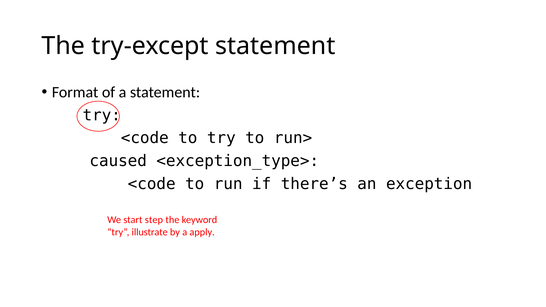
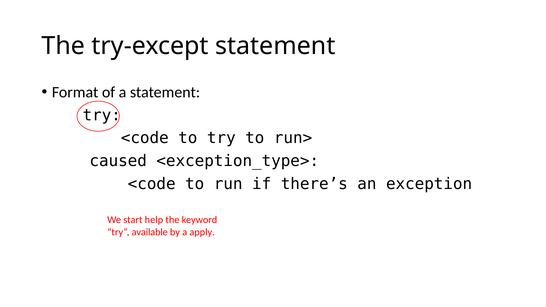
step: step -> help
illustrate: illustrate -> available
